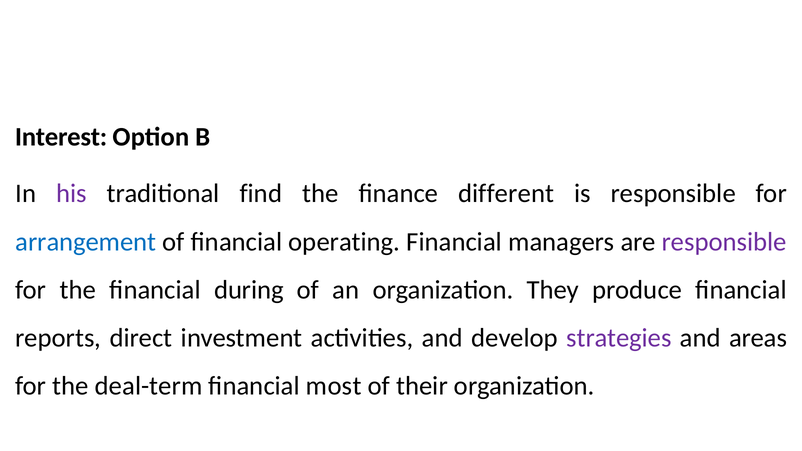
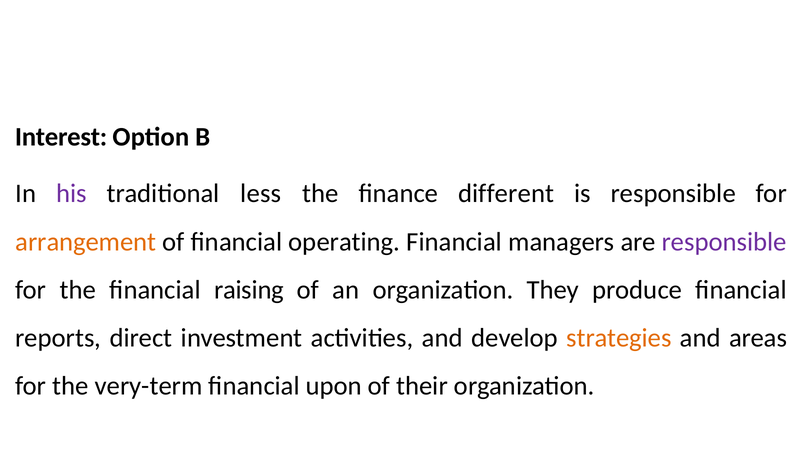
find: find -> less
arrangement colour: blue -> orange
during: during -> raising
strategies colour: purple -> orange
deal-term: deal-term -> very-term
most: most -> upon
